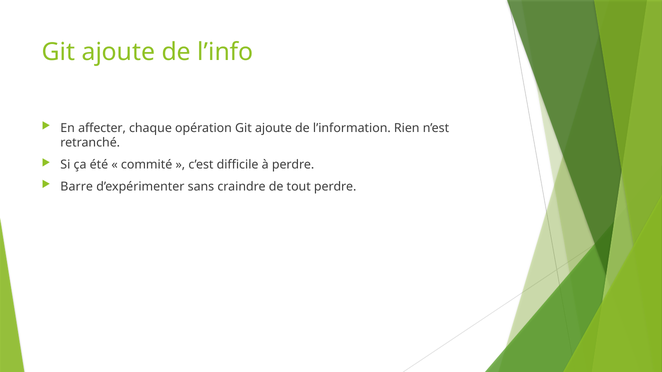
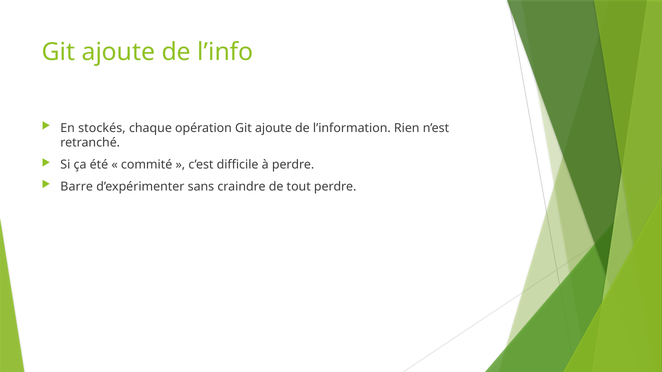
affecter: affecter -> stockés
